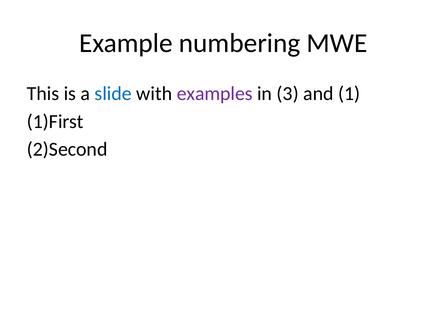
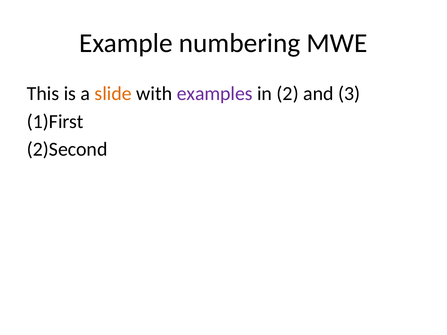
slide colour: blue -> orange
3: 3 -> 2
1: 1 -> 3
